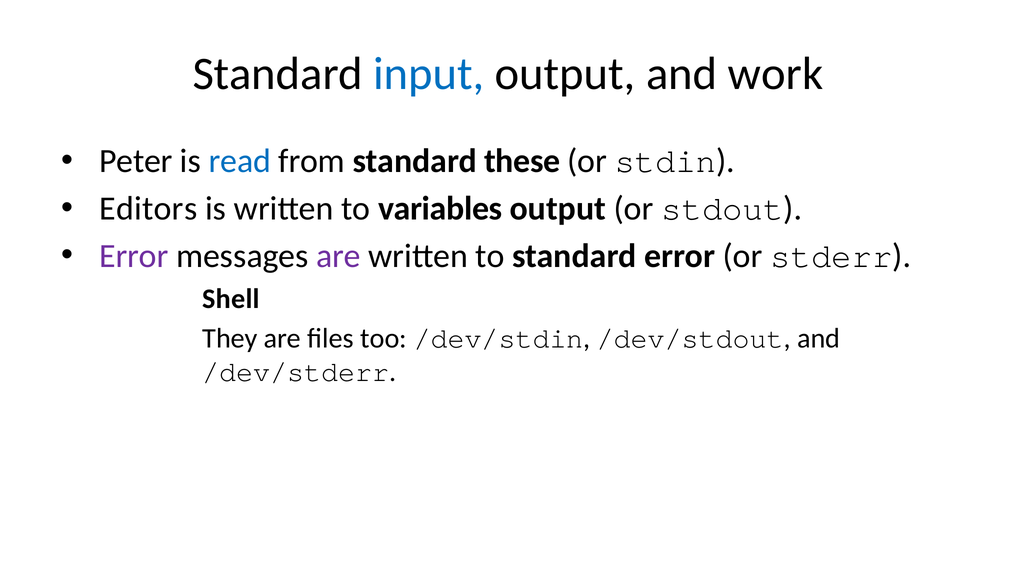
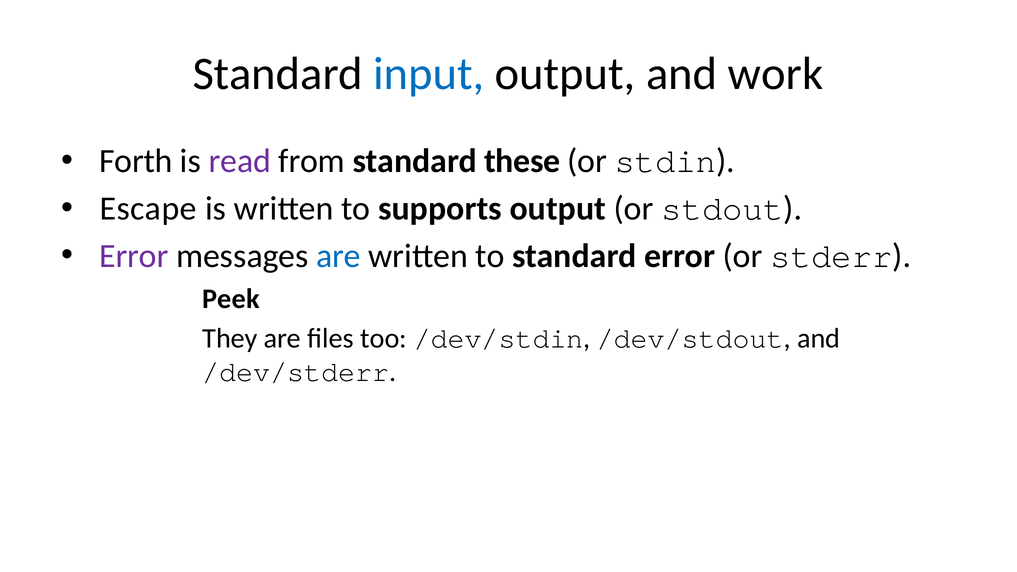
Peter: Peter -> Forth
read colour: blue -> purple
Editors: Editors -> Escape
variables: variables -> supports
are at (339, 256) colour: purple -> blue
Shell: Shell -> Peek
